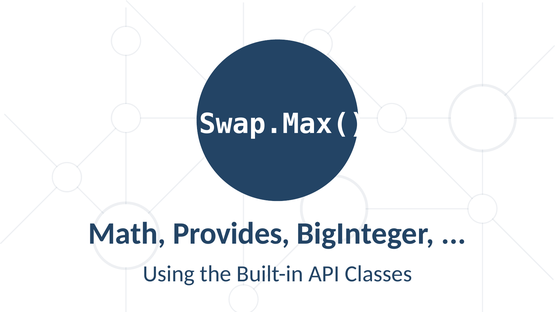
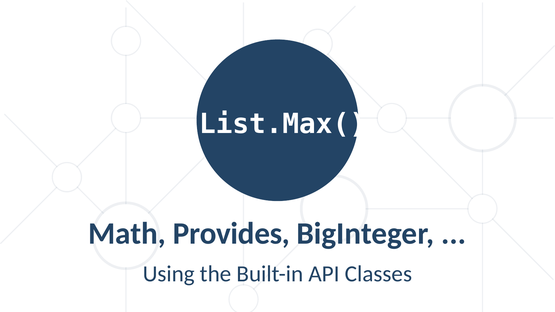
Swap.Max(: Swap.Max( -> List.Max(
